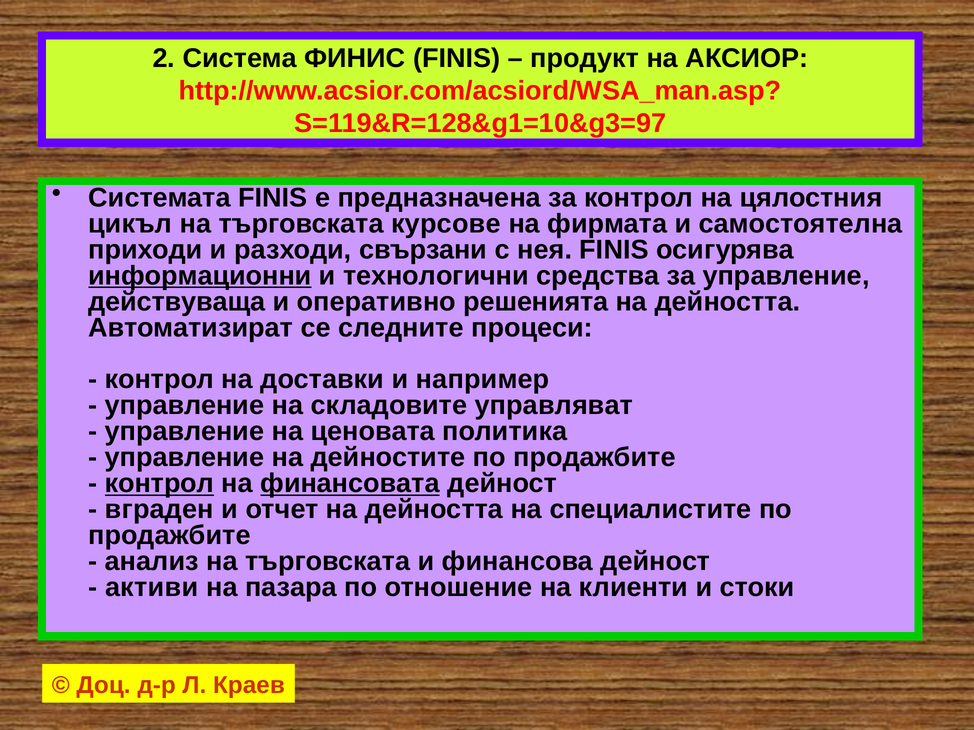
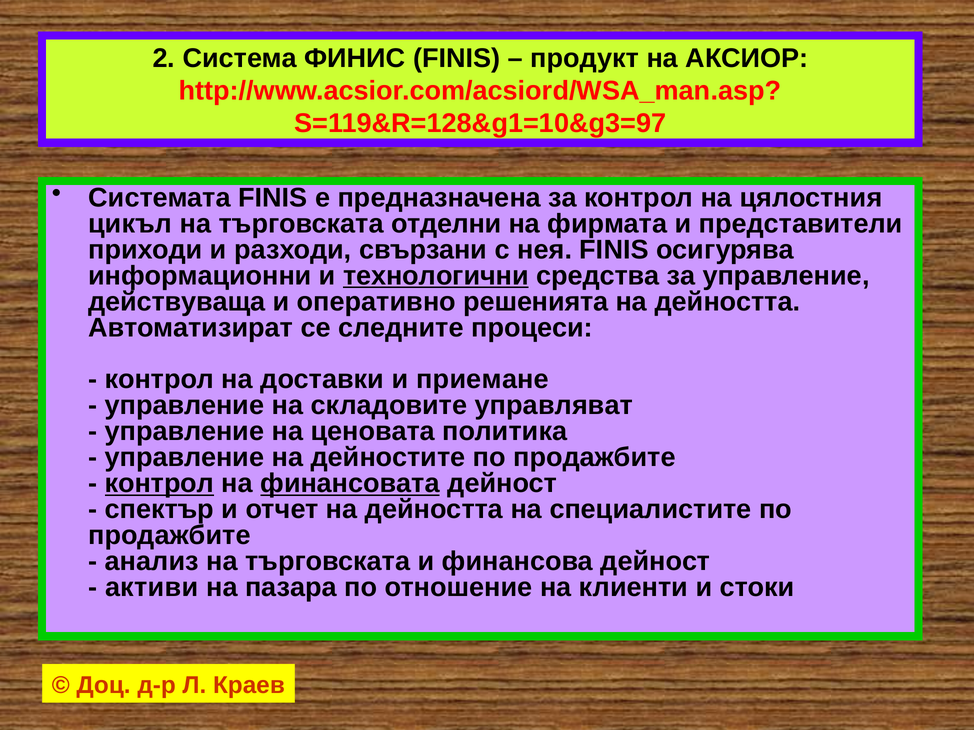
курсове: курсове -> отделни
самостоятелна: самостоятелна -> представители
информационни underline: present -> none
технологични underline: none -> present
например: например -> приемане
вграден: вграден -> спектър
